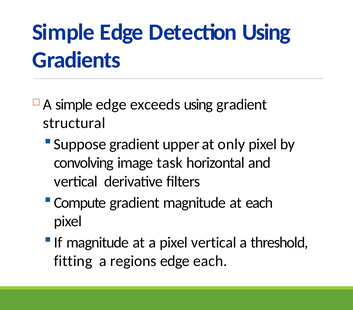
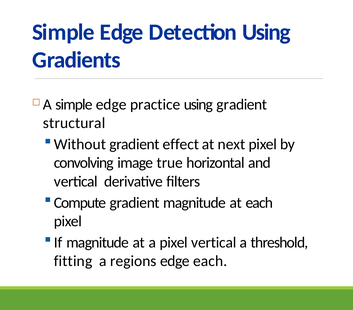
exceeds: exceeds -> practice
Suppose: Suppose -> Without
upper: upper -> effect
only: only -> next
task: task -> true
